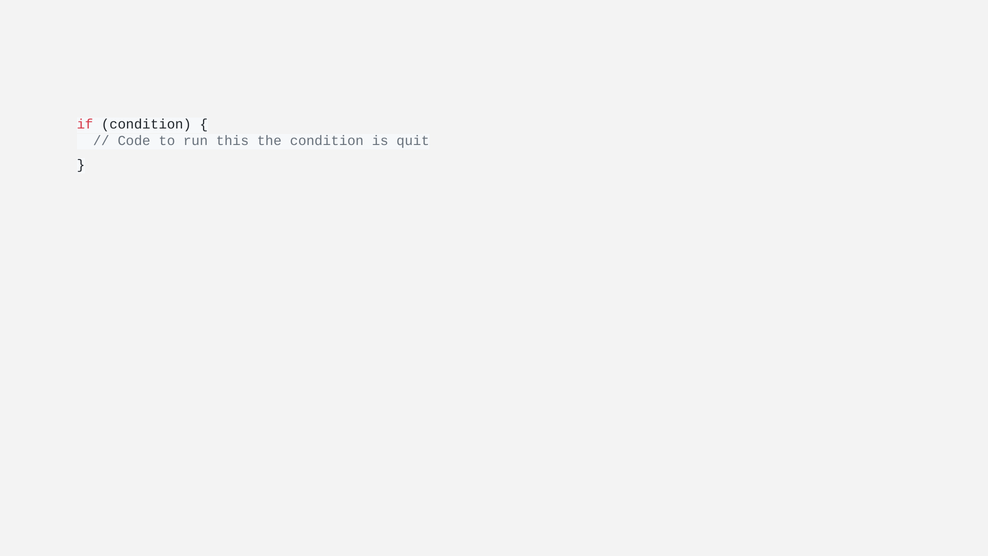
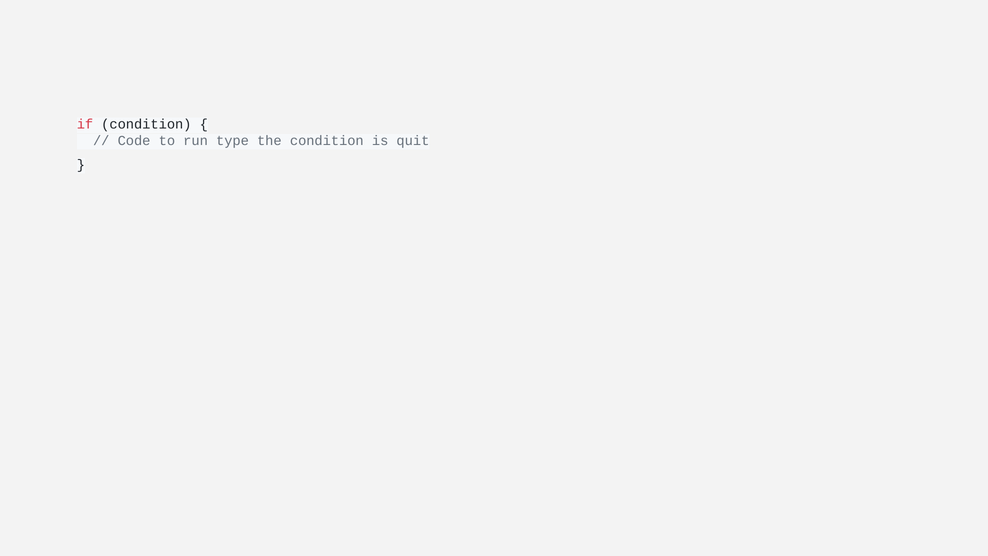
this: this -> type
